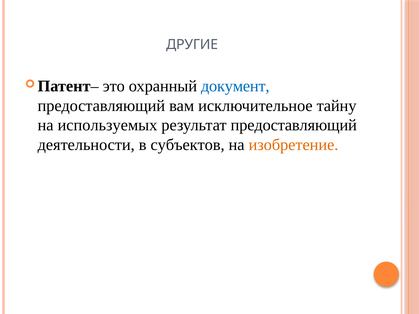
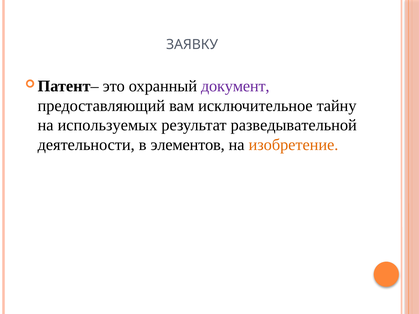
ДРУГИЕ: ДРУГИЕ -> ЗАЯВКУ
документ colour: blue -> purple
результат предоставляющий: предоставляющий -> разведывательной
субъектов: субъектов -> элементов
